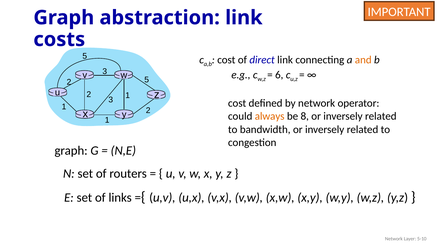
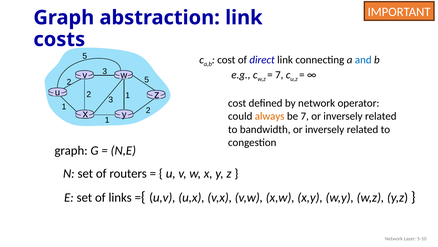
and colour: orange -> blue
6 at (279, 75): 6 -> 7
be 8: 8 -> 7
